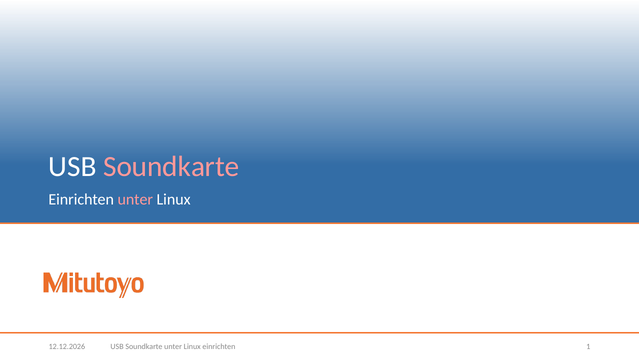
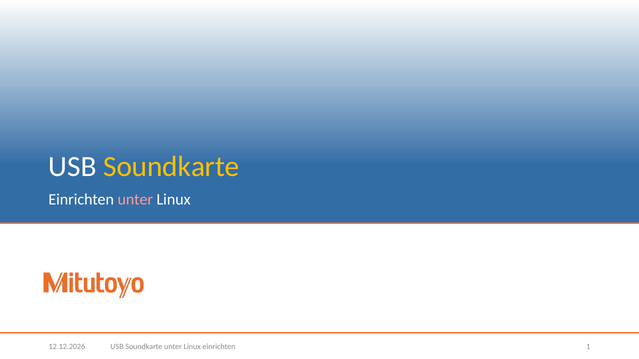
Soundkarte at (171, 167) colour: pink -> yellow
